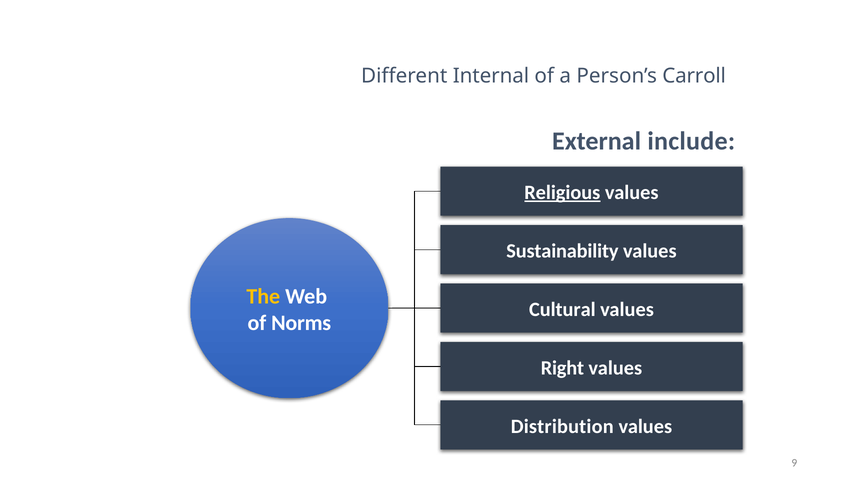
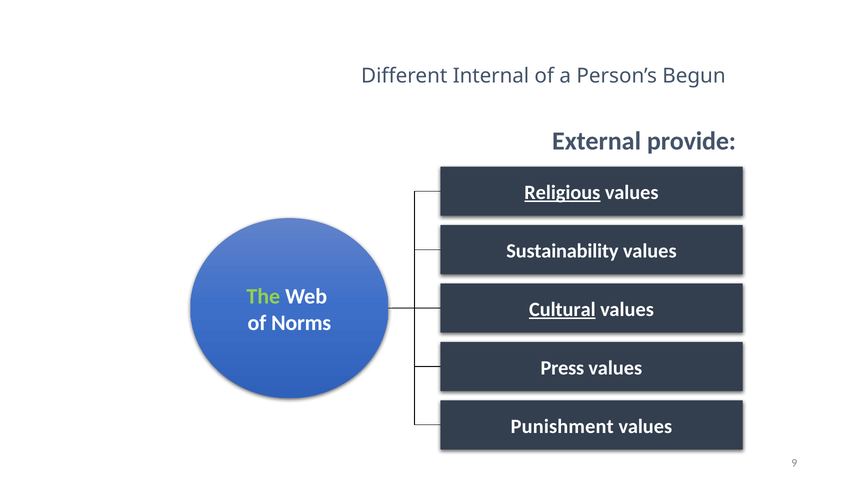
Carroll: Carroll -> Begun
include: include -> provide
The colour: yellow -> light green
Cultural underline: none -> present
Right: Right -> Press
Distribution: Distribution -> Punishment
